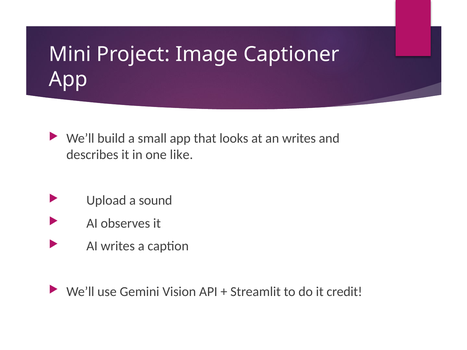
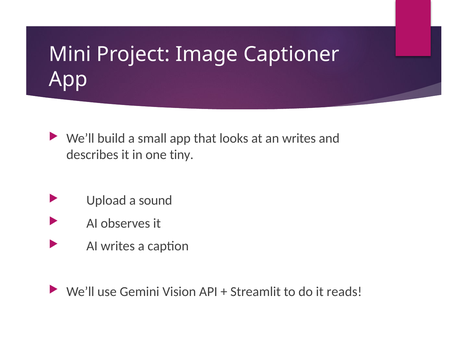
like: like -> tiny
credit: credit -> reads
